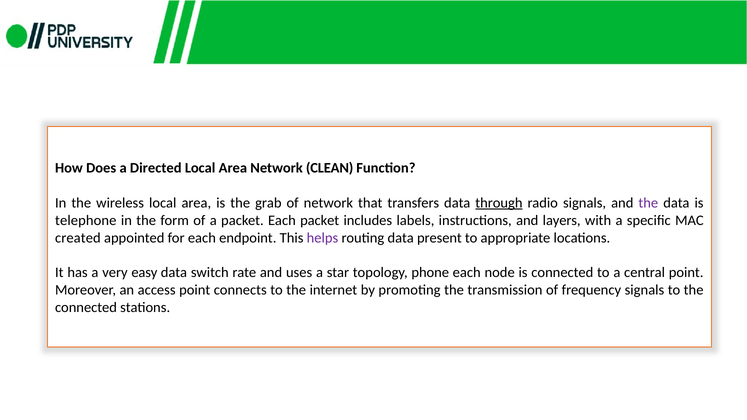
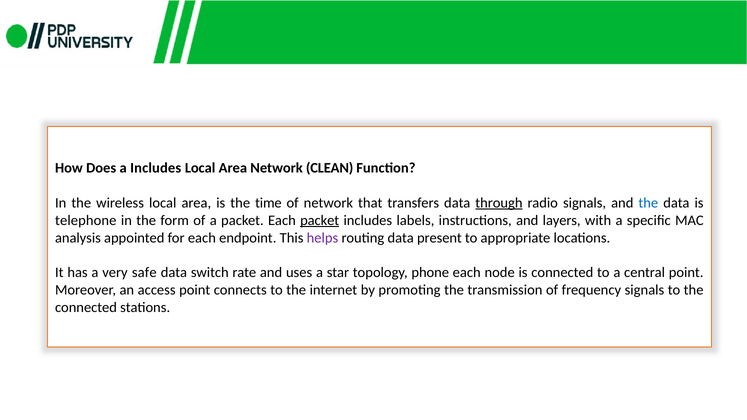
a Directed: Directed -> Includes
grab: grab -> time
the at (648, 203) colour: purple -> blue
packet at (320, 220) underline: none -> present
created: created -> analysis
easy: easy -> safe
